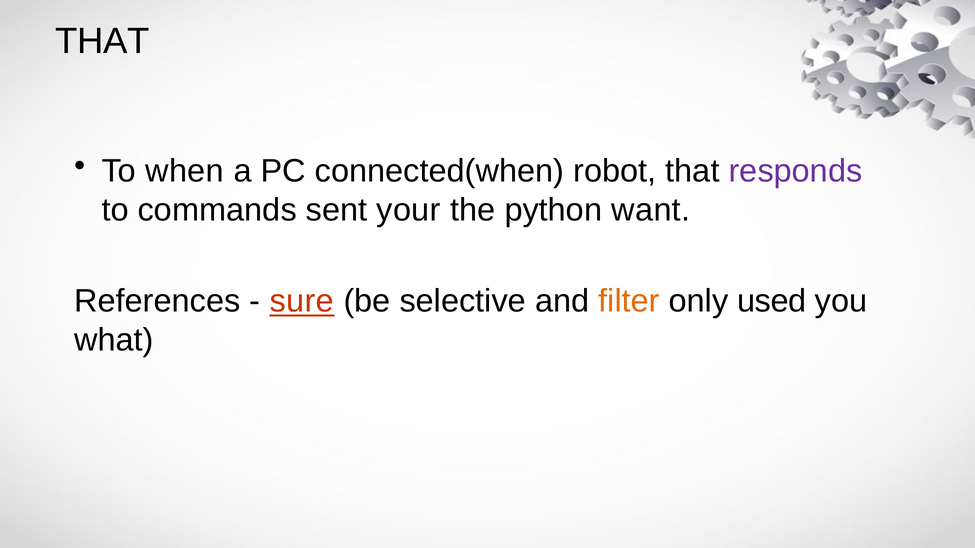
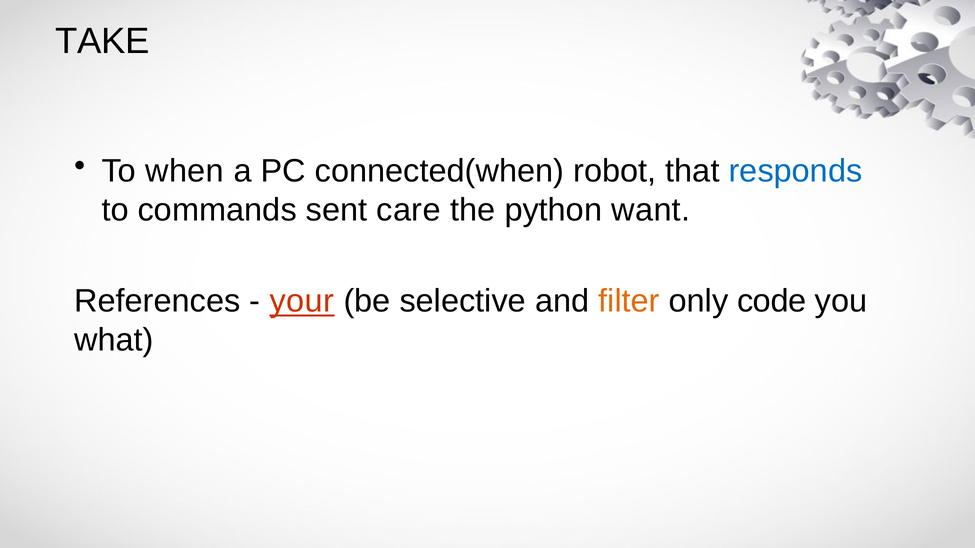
THAT at (102, 41): THAT -> TAKE
responds colour: purple -> blue
your: your -> care
sure: sure -> your
used: used -> code
